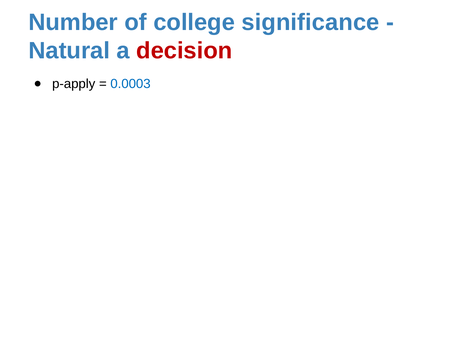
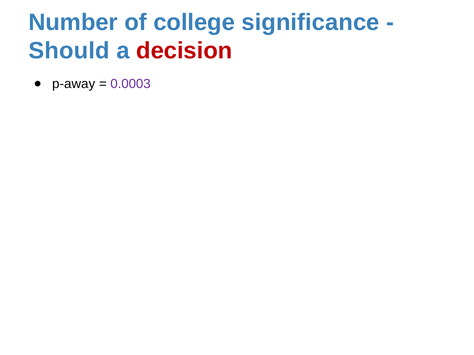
Natural: Natural -> Should
p-apply: p-apply -> p-away
0.0003 colour: blue -> purple
